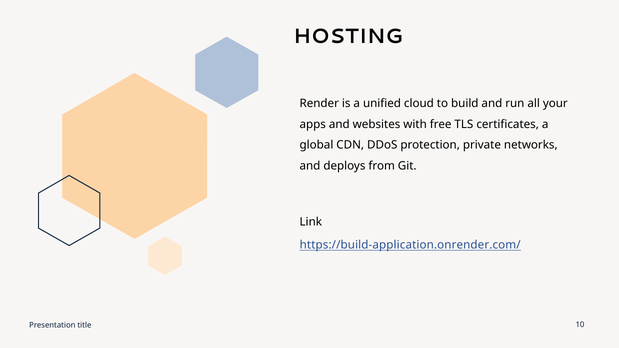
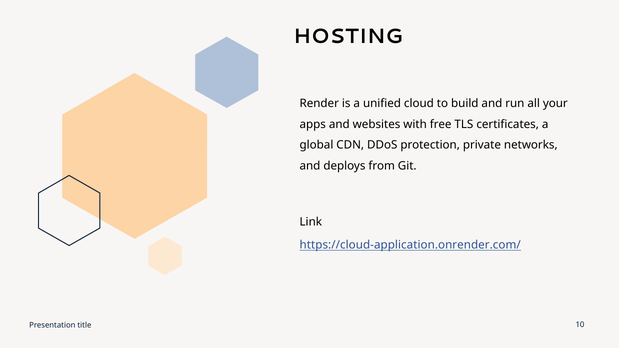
https://build-application.onrender.com/: https://build-application.onrender.com/ -> https://cloud-application.onrender.com/
